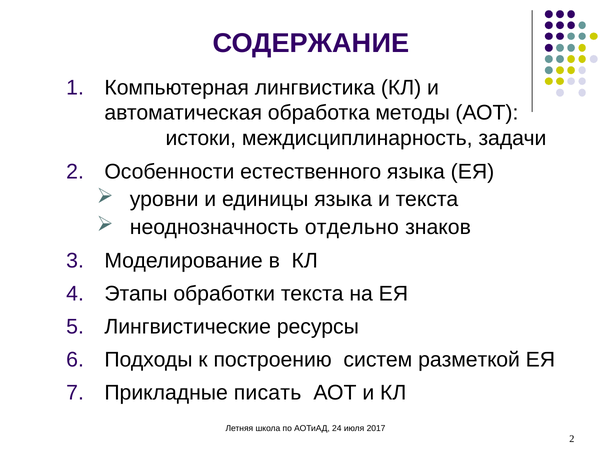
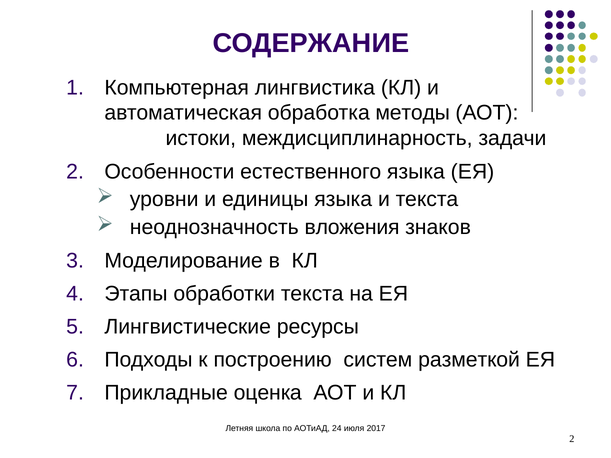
отдельно: отдельно -> вложения
писать: писать -> оценка
